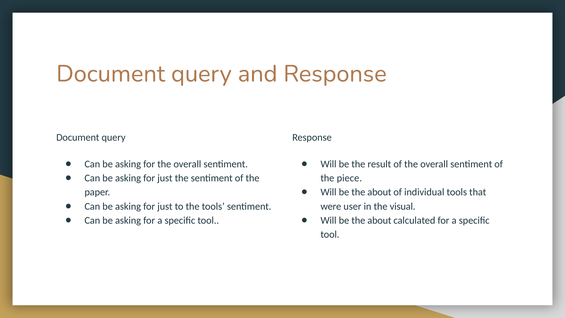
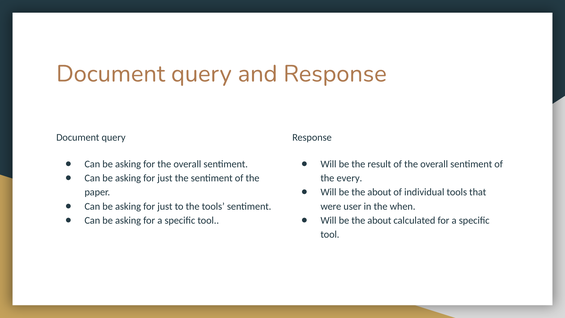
piece: piece -> every
visual: visual -> when
